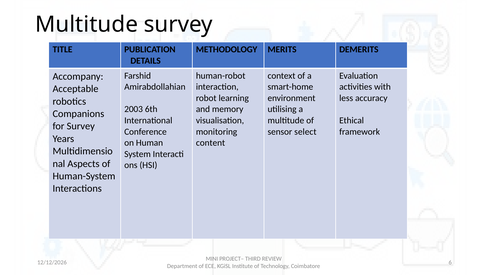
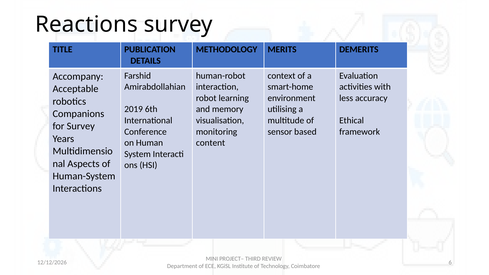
Multitude at (87, 24): Multitude -> Reactions
2003: 2003 -> 2019
select: select -> based
